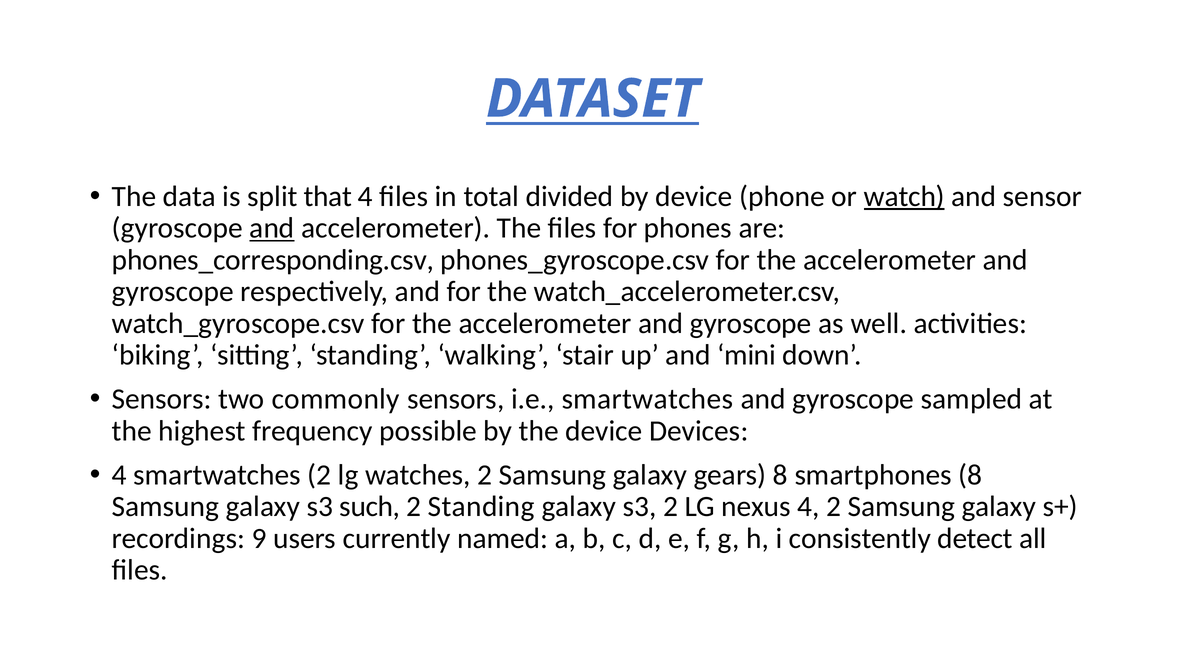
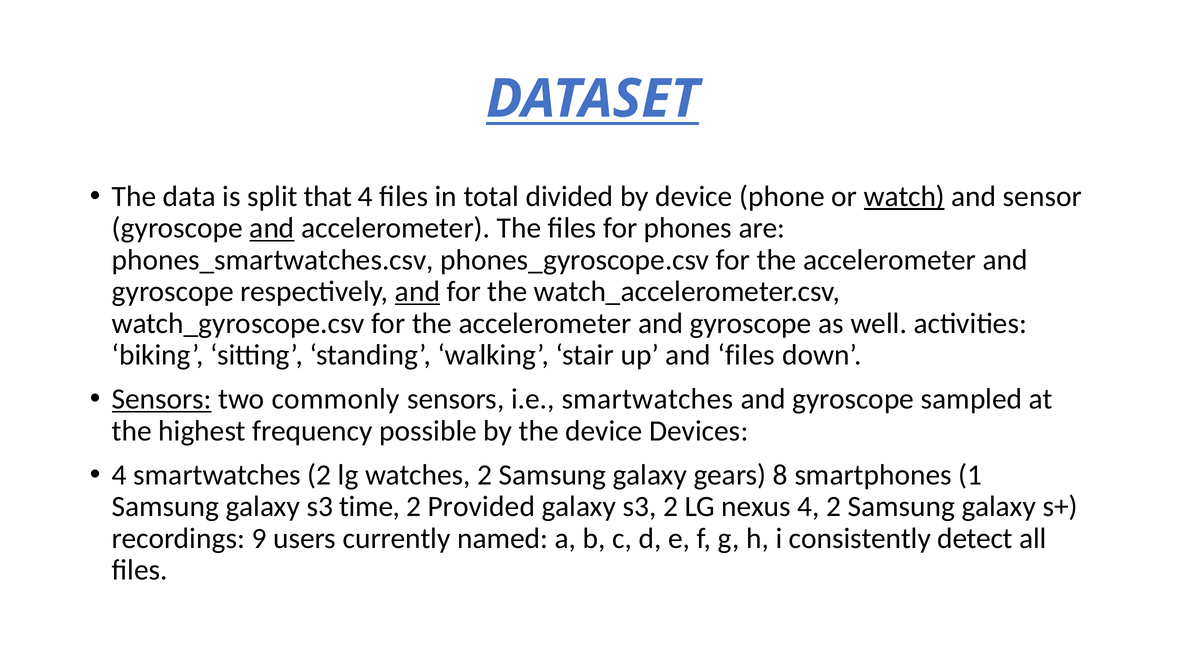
phones_corresponding.csv: phones_corresponding.csv -> phones_smartwatches.csv
and at (417, 292) underline: none -> present
and mini: mini -> files
Sensors at (162, 400) underline: none -> present
smartphones 8: 8 -> 1
such: such -> time
2 Standing: Standing -> Provided
